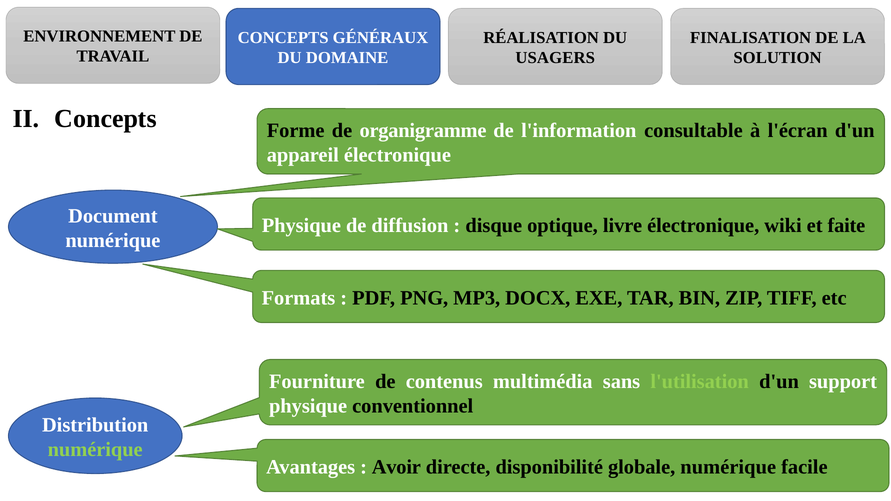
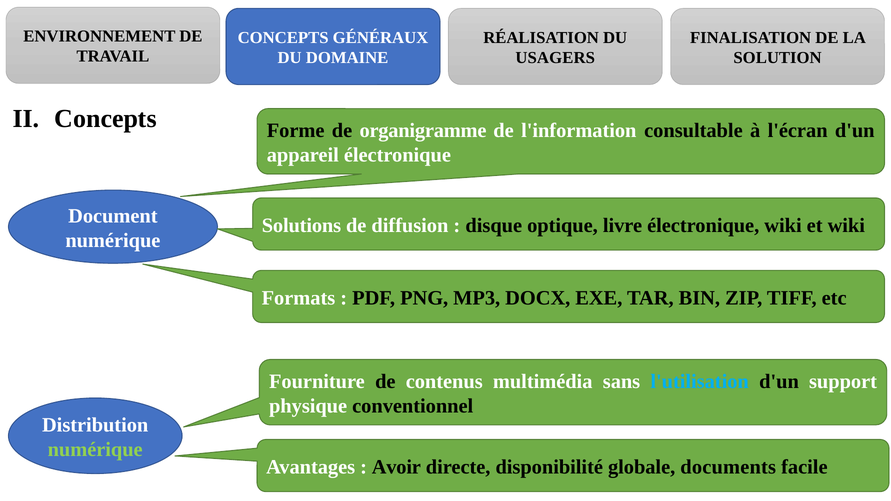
Physique at (301, 226): Physique -> Solutions
et faite: faite -> wiki
l'utilisation colour: light green -> light blue
globale numérique: numérique -> documents
